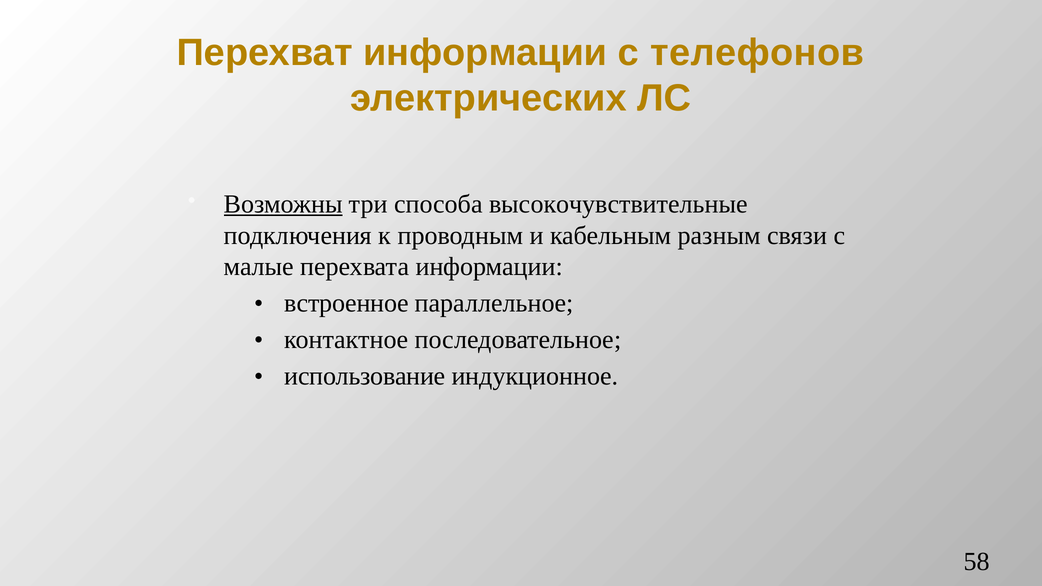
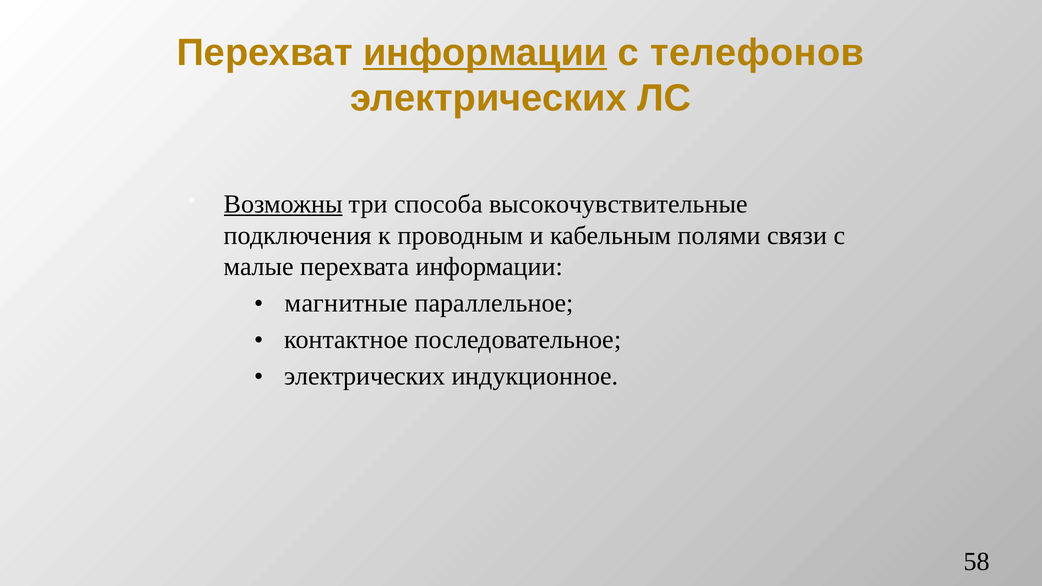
информации at (485, 53) underline: none -> present
разным: разным -> полями
встроенное: встроенное -> магнитные
использование at (365, 376): использование -> электрических
